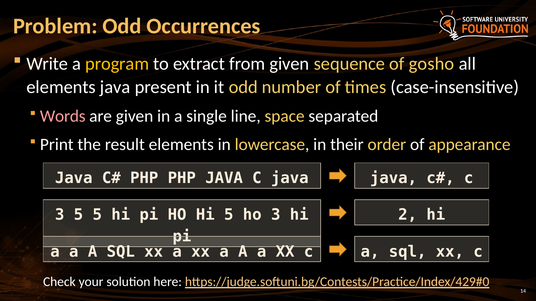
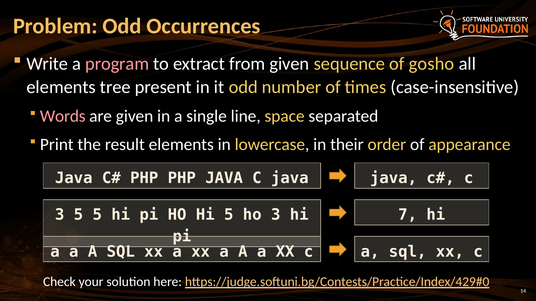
program colour: yellow -> pink
elements java: java -> tree
2: 2 -> 7
